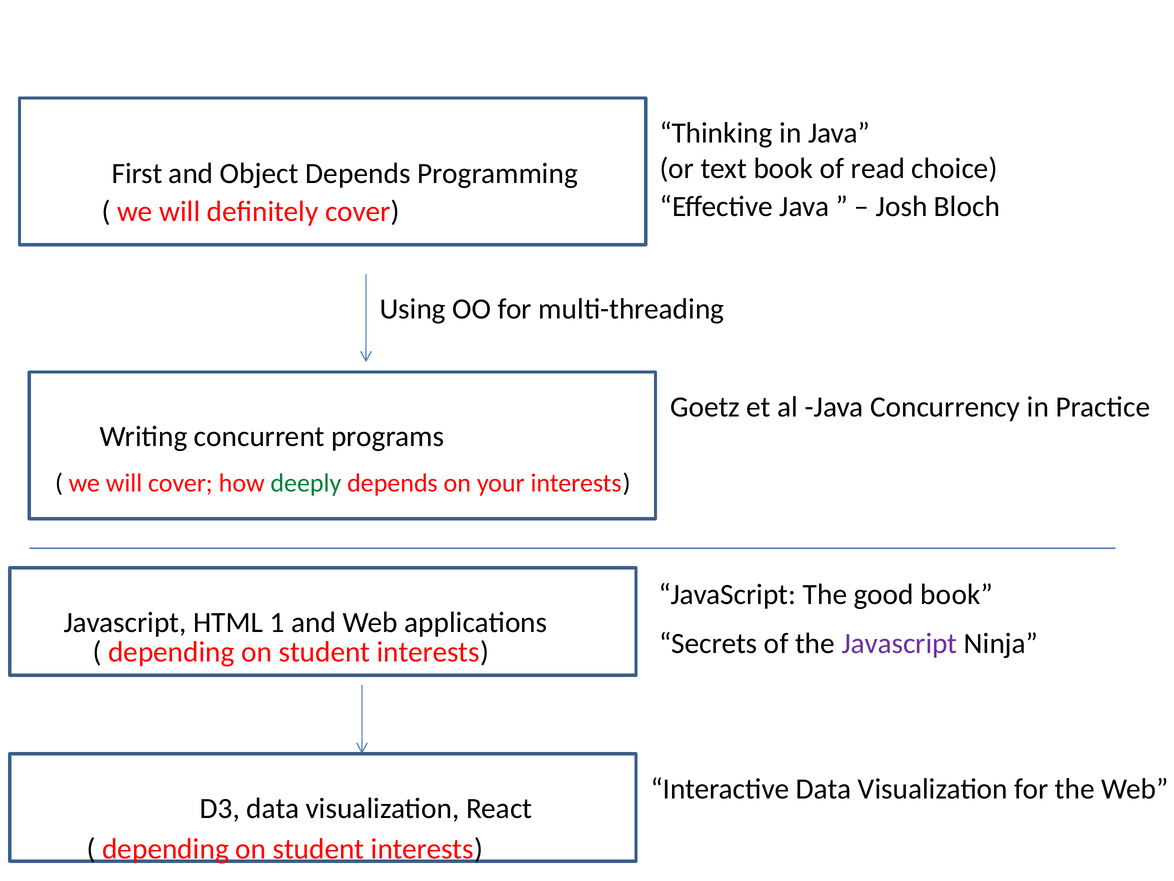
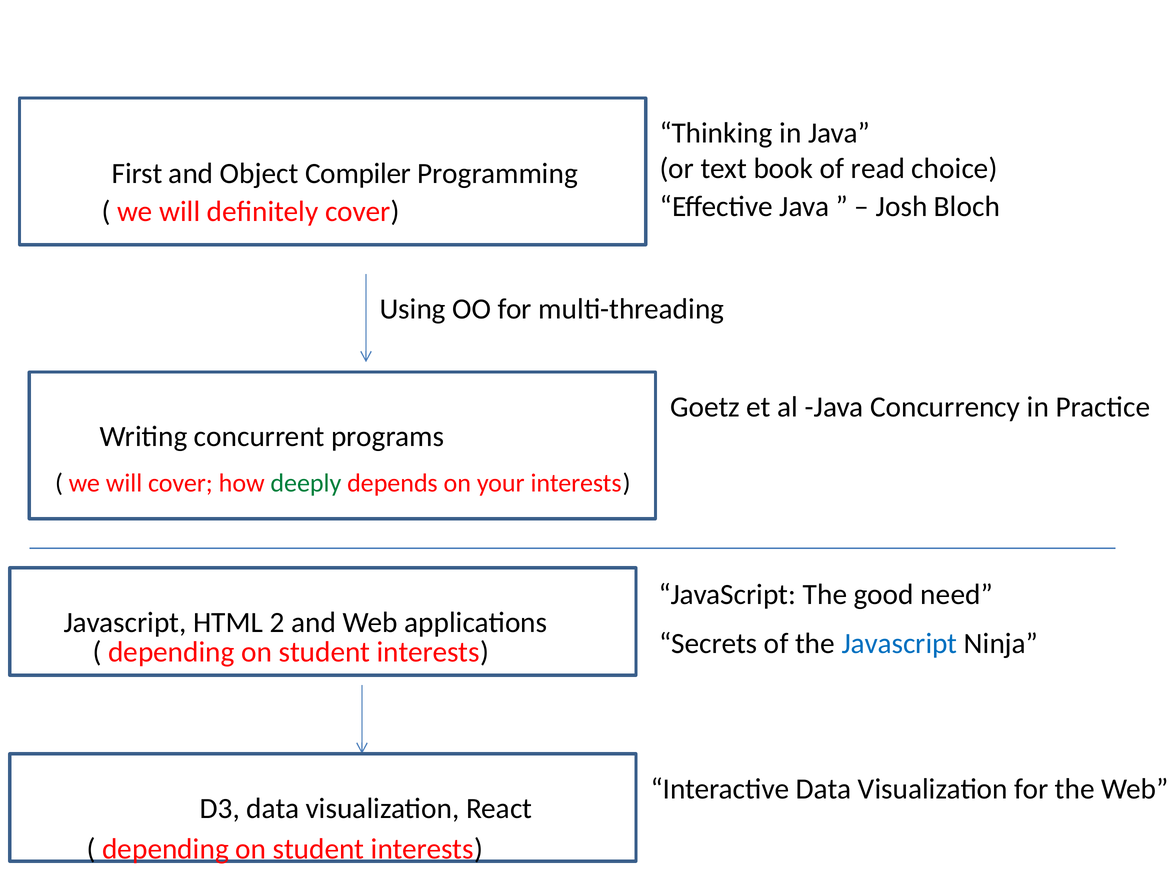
Object Depends: Depends -> Compiler
good book: book -> need
1: 1 -> 2
Javascript at (899, 643) colour: purple -> blue
